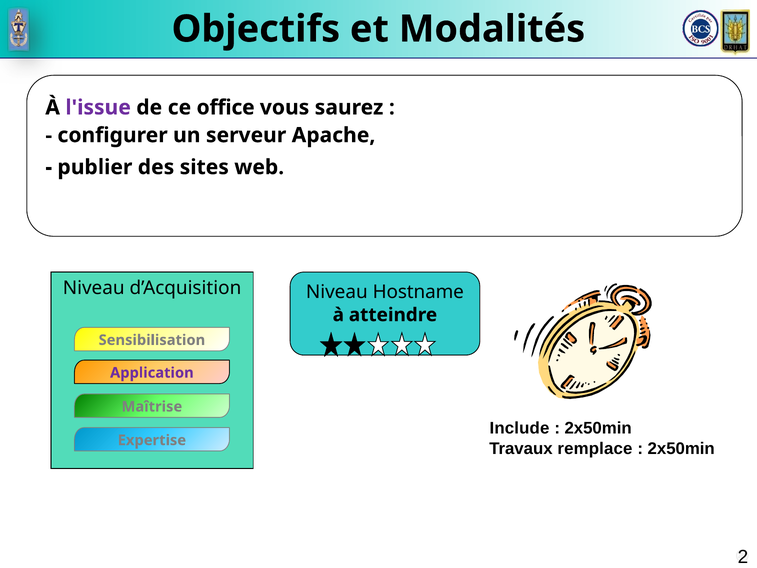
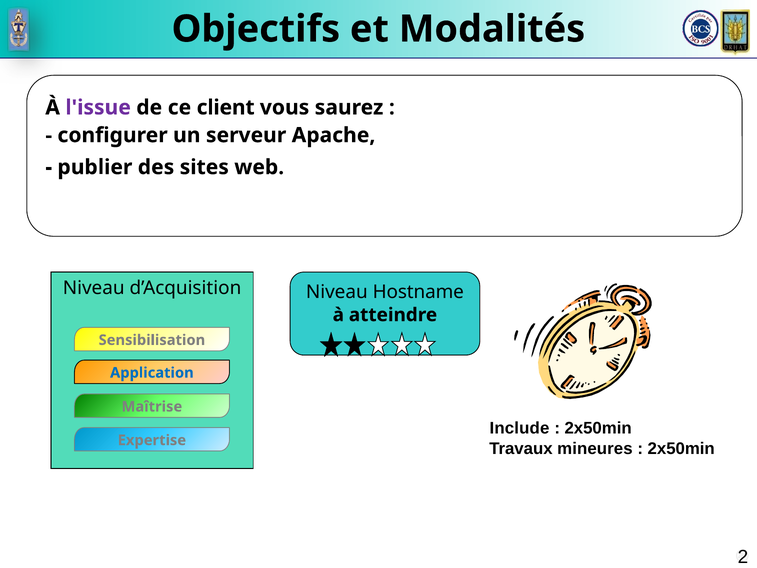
office: office -> client
Application colour: purple -> blue
remplace: remplace -> mineures
